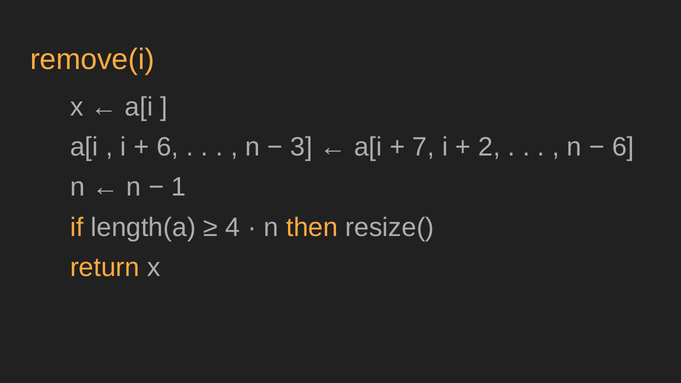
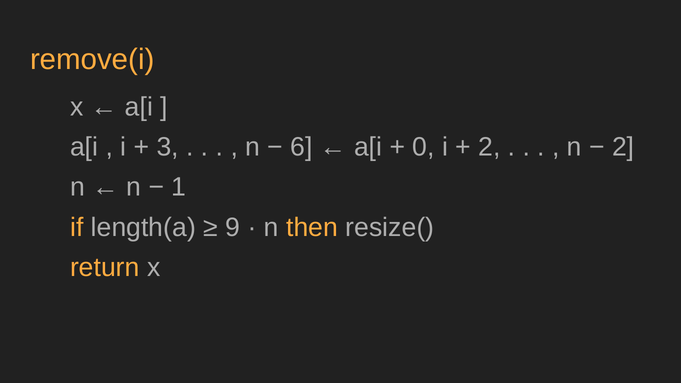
6 at (168, 147): 6 -> 3
3: 3 -> 6
7: 7 -> 0
6 at (623, 147): 6 -> 2
4: 4 -> 9
